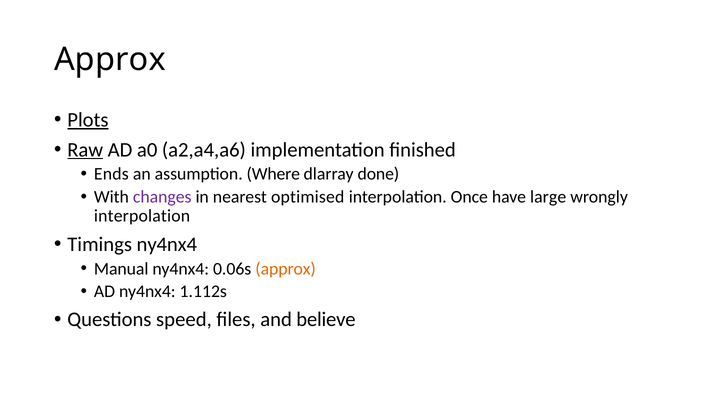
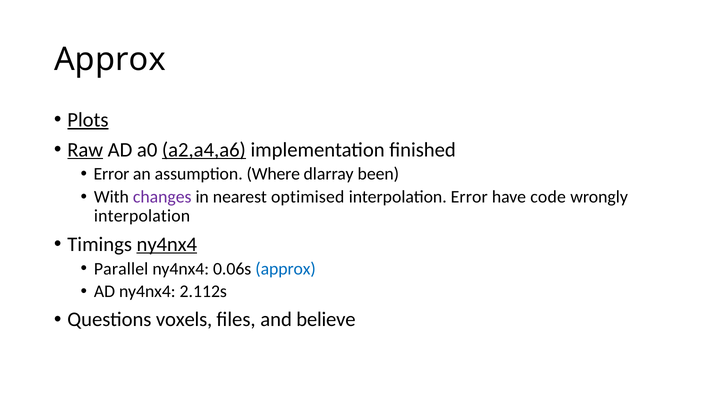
a2,a4,a6 underline: none -> present
Ends at (111, 174): Ends -> Error
done: done -> been
interpolation Once: Once -> Error
large: large -> code
ny4nx4 at (167, 244) underline: none -> present
Manual: Manual -> Parallel
approx at (286, 269) colour: orange -> blue
1.112s: 1.112s -> 2.112s
speed: speed -> voxels
